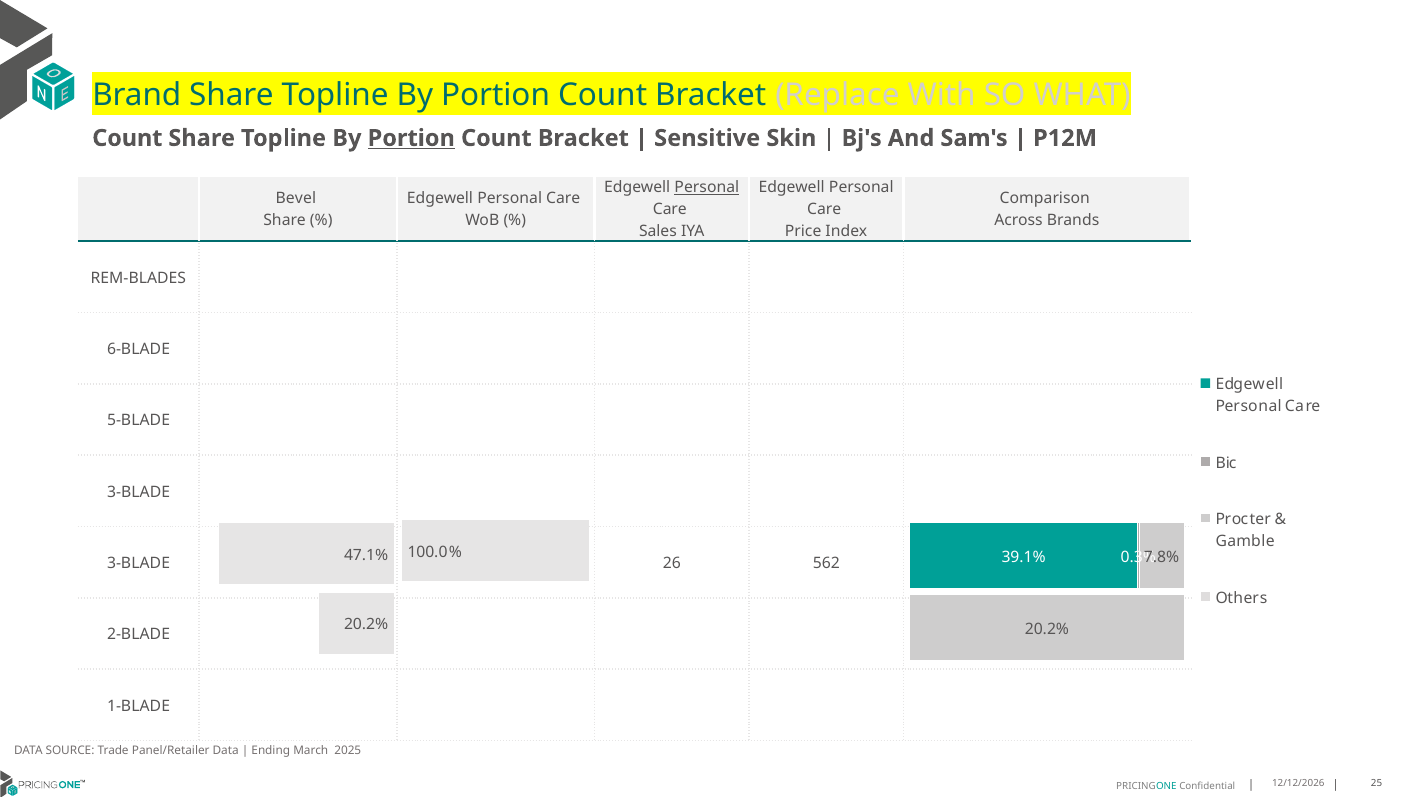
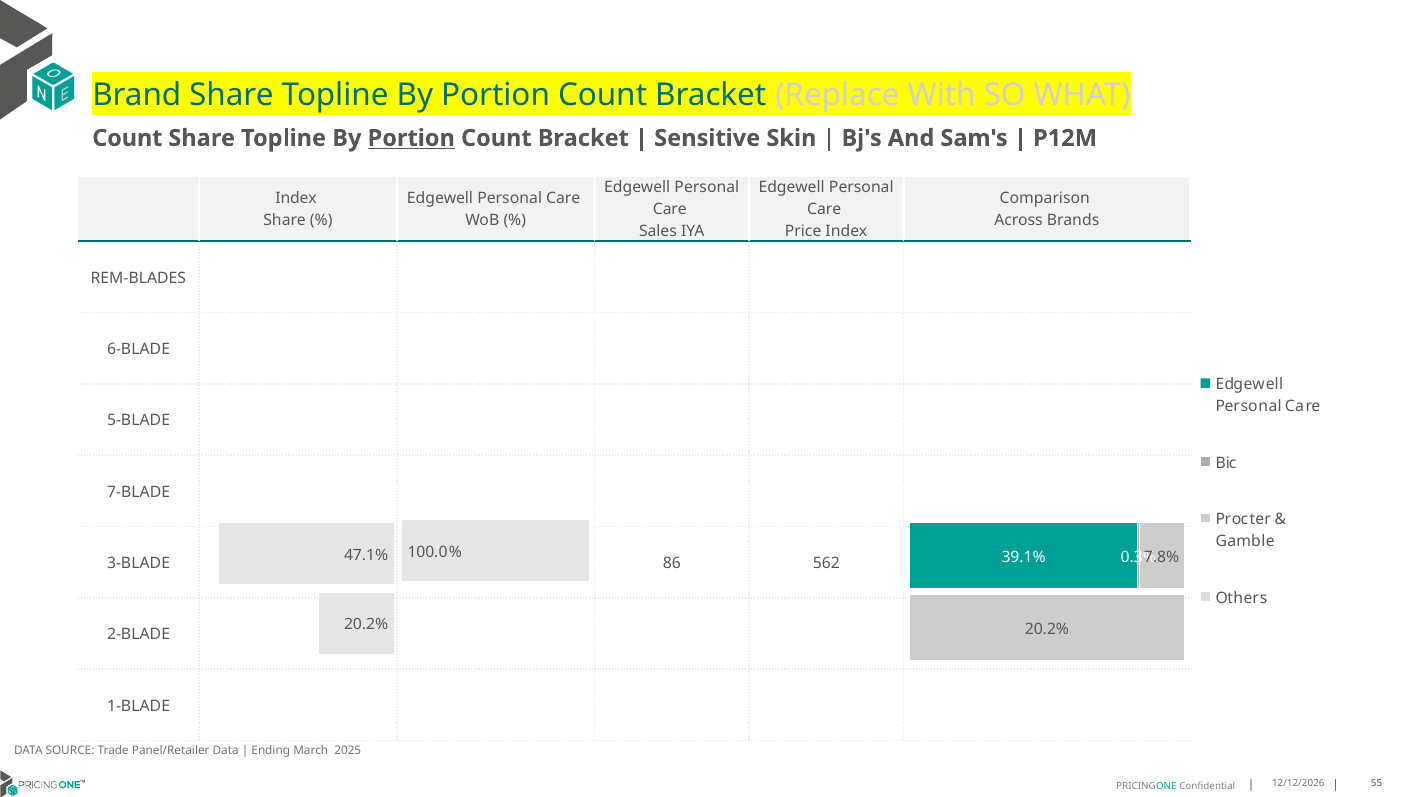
Personal at (707, 188) underline: present -> none
Bevel at (296, 199): Bevel -> Index
3-BLADE at (139, 492): 3-BLADE -> 7-BLADE
26: 26 -> 86
25: 25 -> 55
